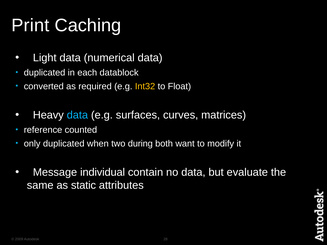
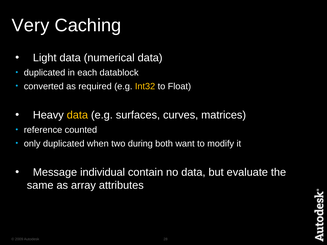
Print: Print -> Very
data at (77, 115) colour: light blue -> yellow
static: static -> array
